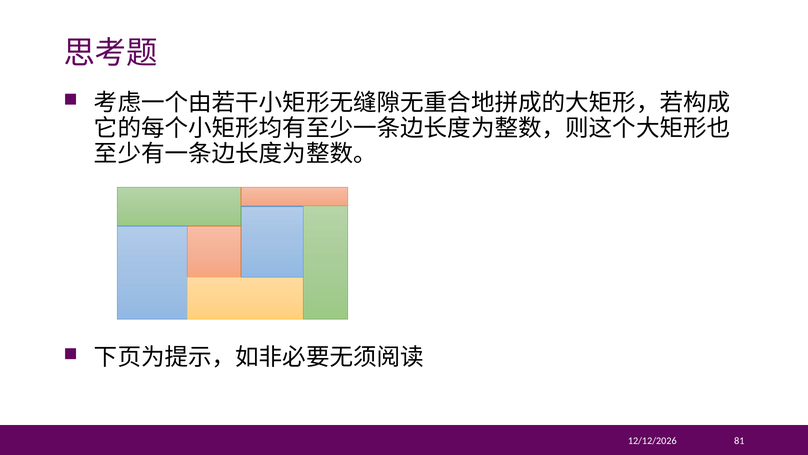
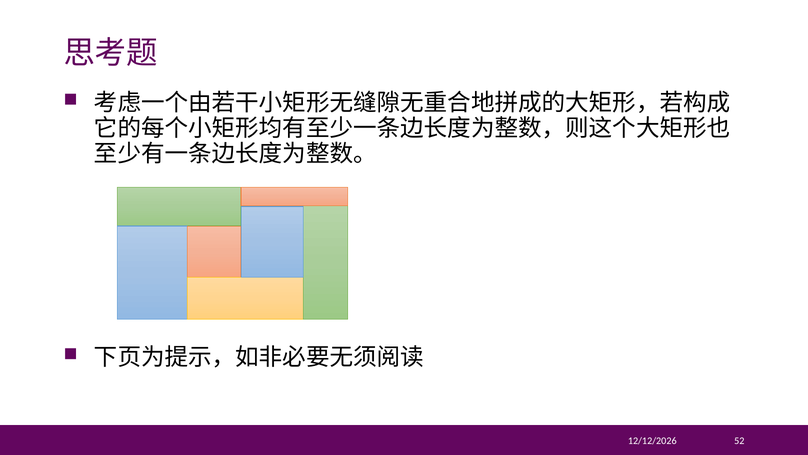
81: 81 -> 52
